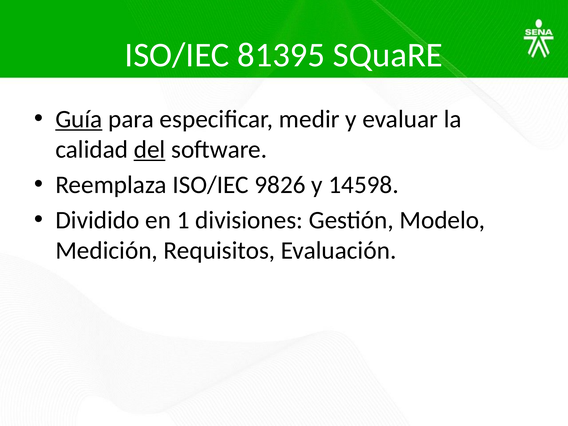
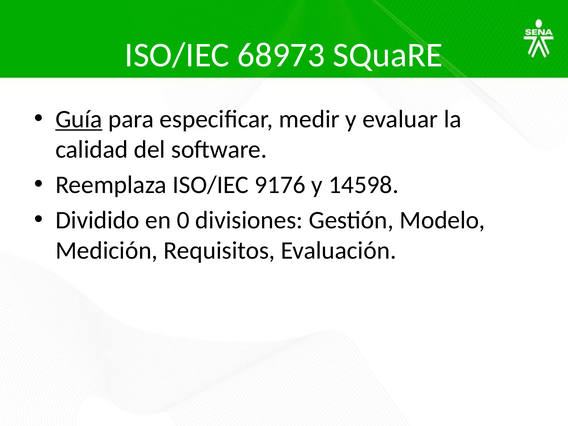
81395: 81395 -> 68973
del underline: present -> none
9826: 9826 -> 9176
1: 1 -> 0
